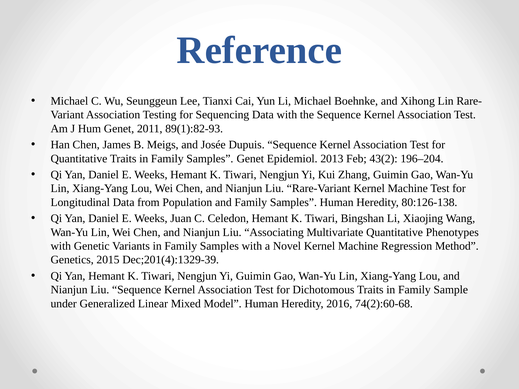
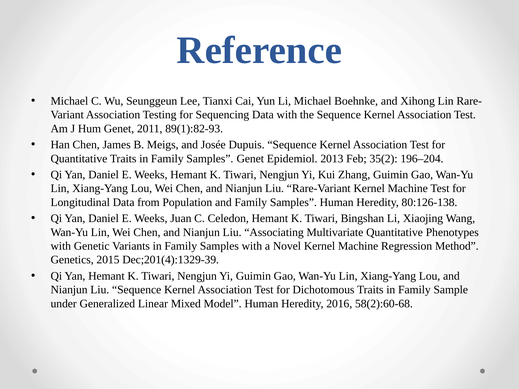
43(2: 43(2 -> 35(2
74(2):60-68: 74(2):60-68 -> 58(2):60-68
